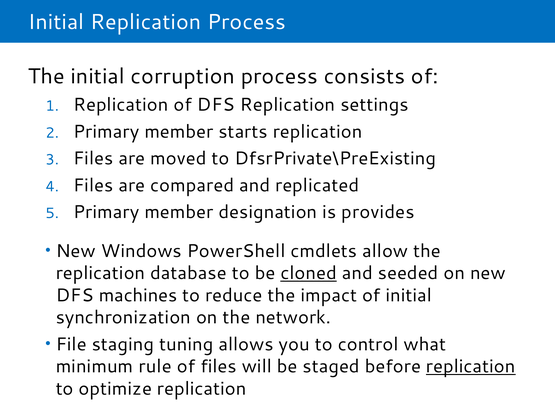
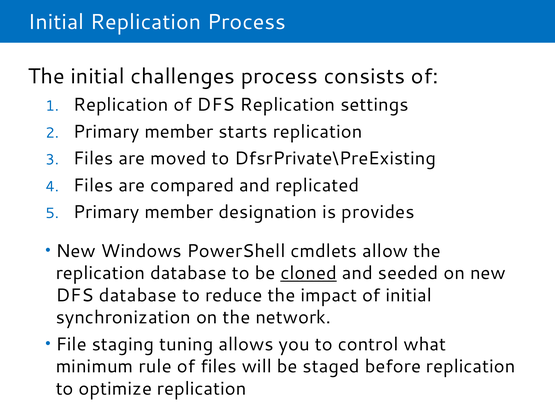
corruption: corruption -> challenges
DFS machines: machines -> database
replication at (471, 367) underline: present -> none
